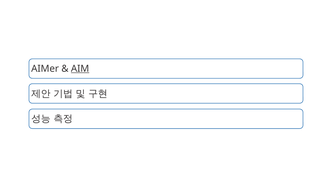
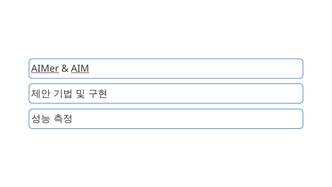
AIMer underline: none -> present
